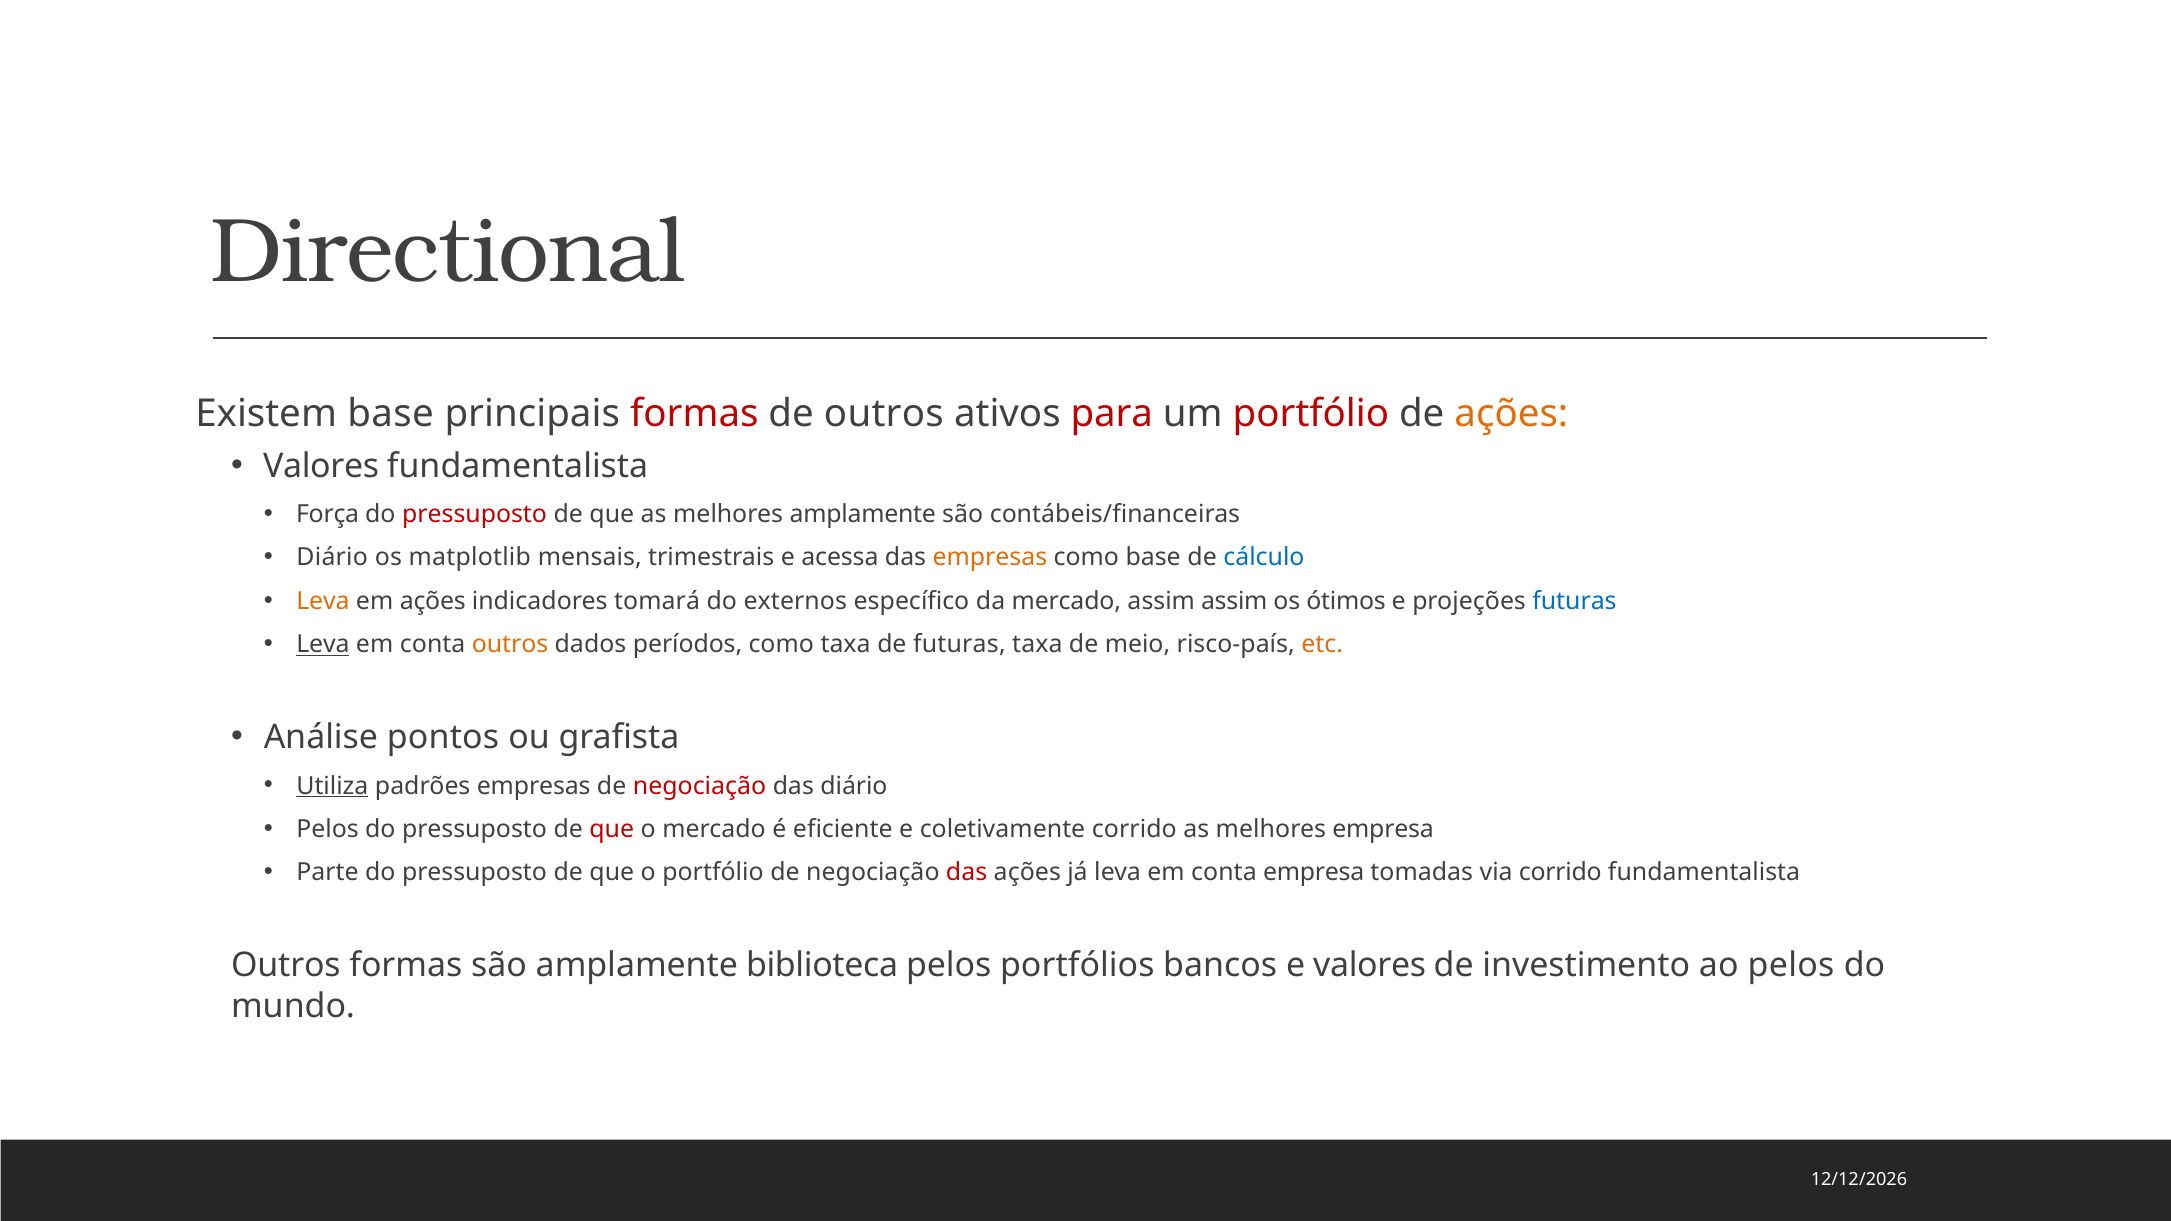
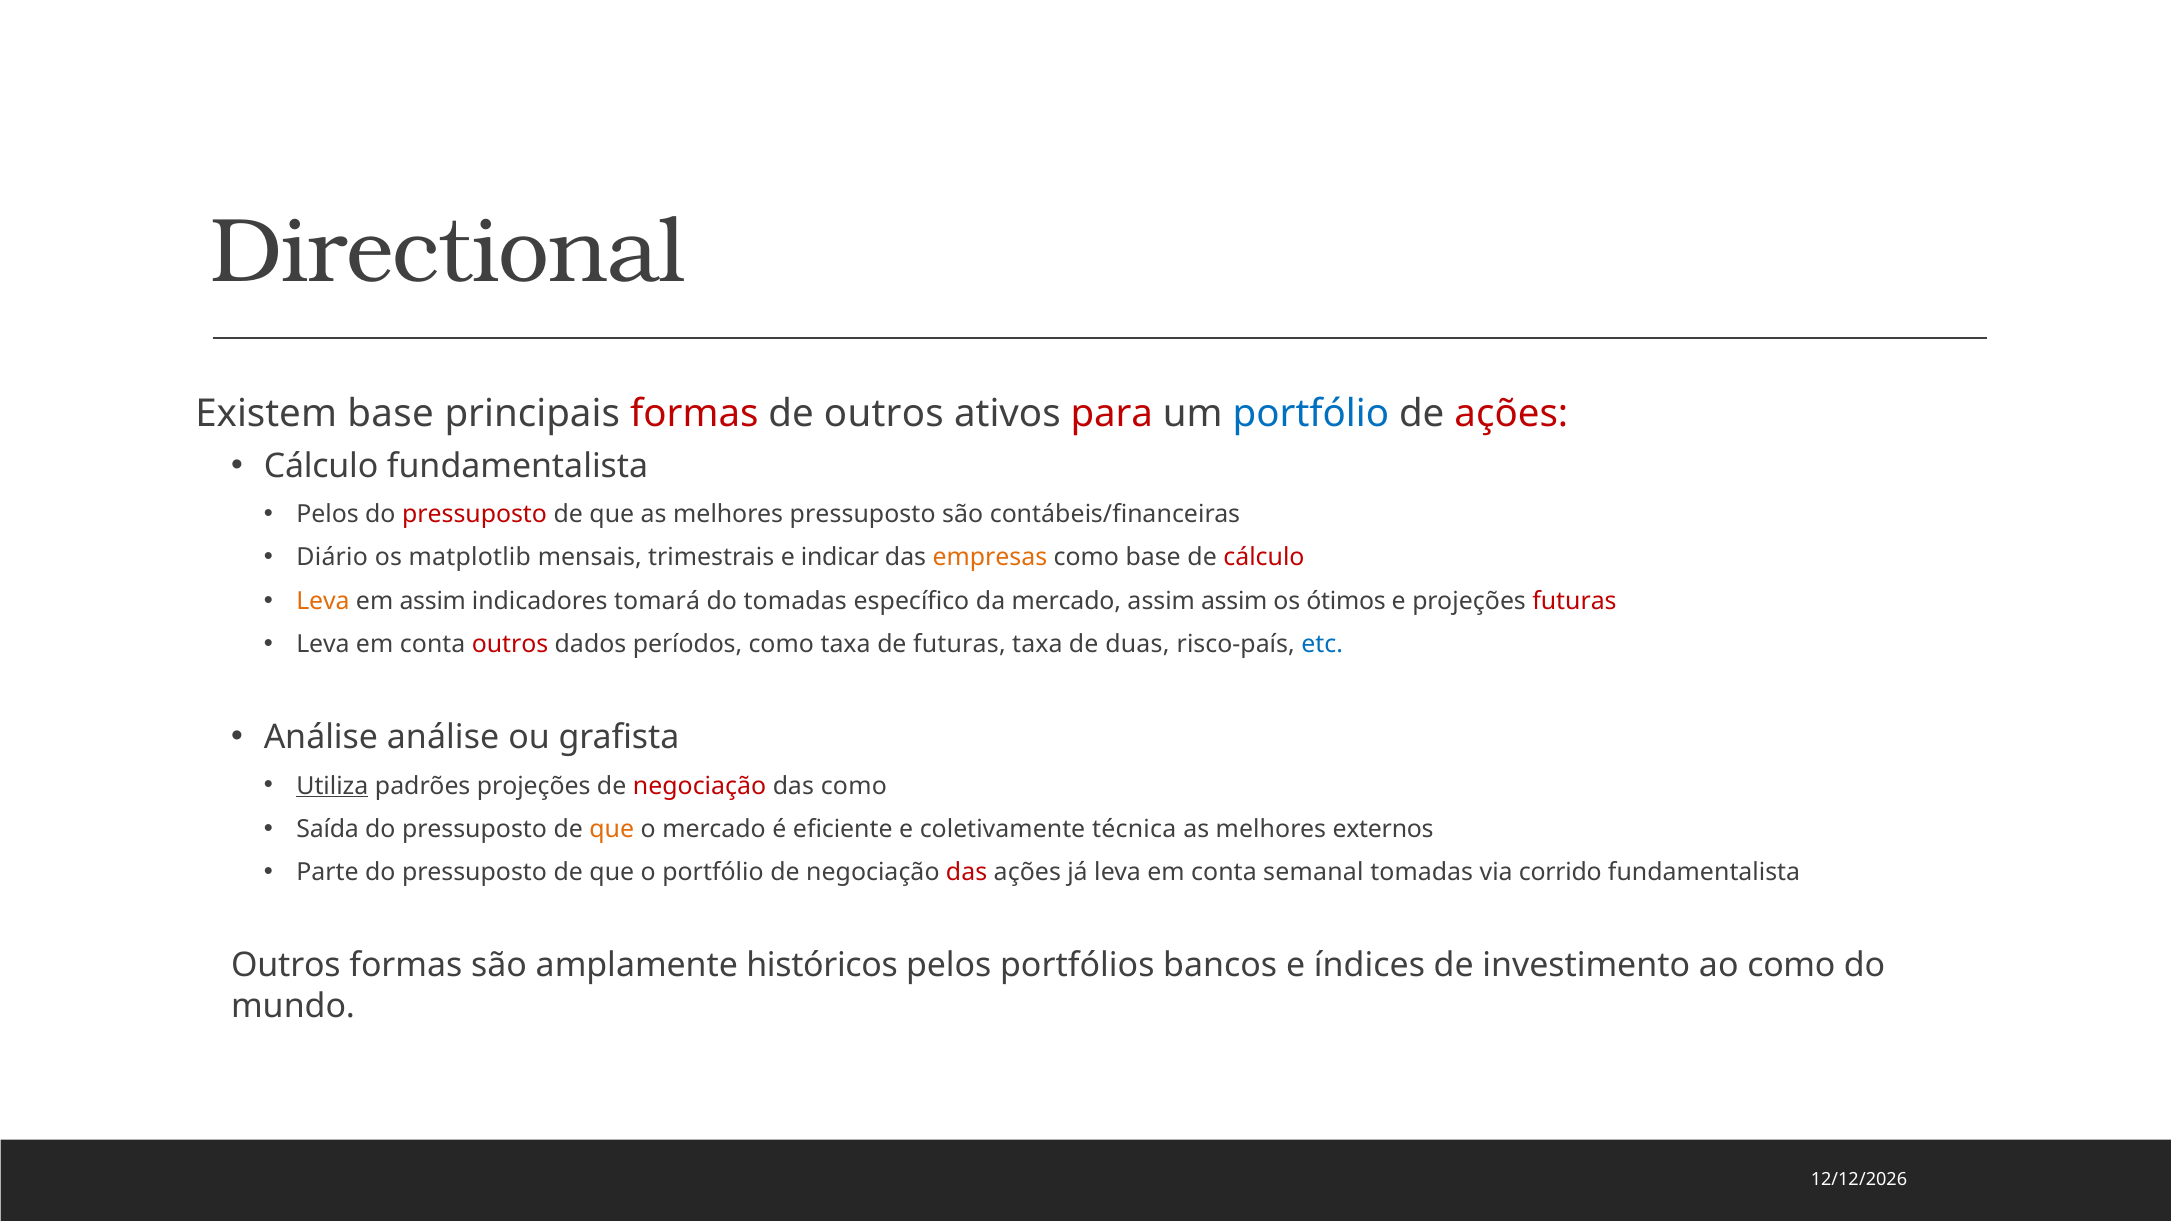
portfólio at (1311, 414) colour: red -> blue
ações at (1511, 414) colour: orange -> red
Valores at (321, 466): Valores -> Cálculo
Força at (328, 514): Força -> Pelos
melhores amplamente: amplamente -> pressuposto
acessa: acessa -> indicar
cálculo at (1264, 558) colour: blue -> red
em ações: ações -> assim
do externos: externos -> tomadas
futuras at (1574, 601) colour: blue -> red
Leva at (323, 645) underline: present -> none
outros at (510, 645) colour: orange -> red
meio: meio -> duas
etc colour: orange -> blue
Análise pontos: pontos -> análise
padrões empresas: empresas -> projeções
das diário: diário -> como
Pelos at (328, 829): Pelos -> Saída
que at (612, 829) colour: red -> orange
coletivamente corrido: corrido -> técnica
melhores empresa: empresa -> externos
conta empresa: empresa -> semanal
biblioteca: biblioteca -> históricos
e valores: valores -> índices
ao pelos: pelos -> como
